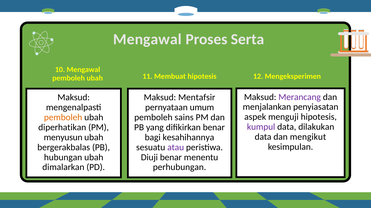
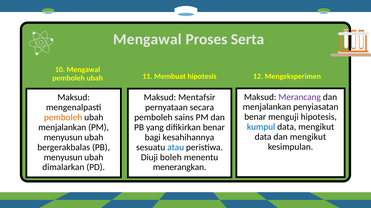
umum: umum -> secara
aspek at (255, 117): aspek -> benar
kumpul colour: purple -> blue
data dilakukan: dilakukan -> mengikut
diperhatikan at (62, 128): diperhatikan -> menjalankan
atau colour: purple -> blue
hubungan at (63, 158): hubungan -> menyusun
Diuji benar: benar -> boleh
perhubungan: perhubungan -> menerangkan
